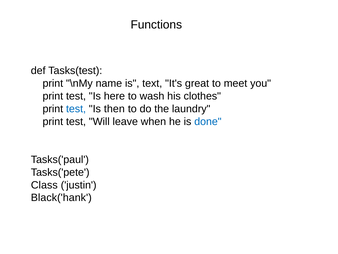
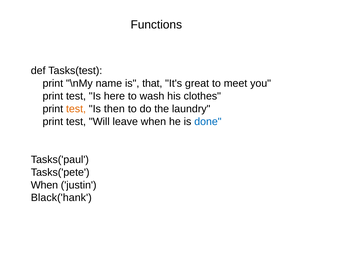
text: text -> that
test at (76, 109) colour: blue -> orange
Class at (44, 185): Class -> When
